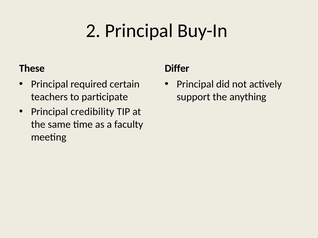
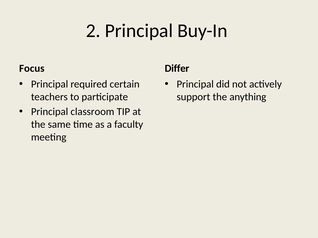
These: These -> Focus
credibility: credibility -> classroom
